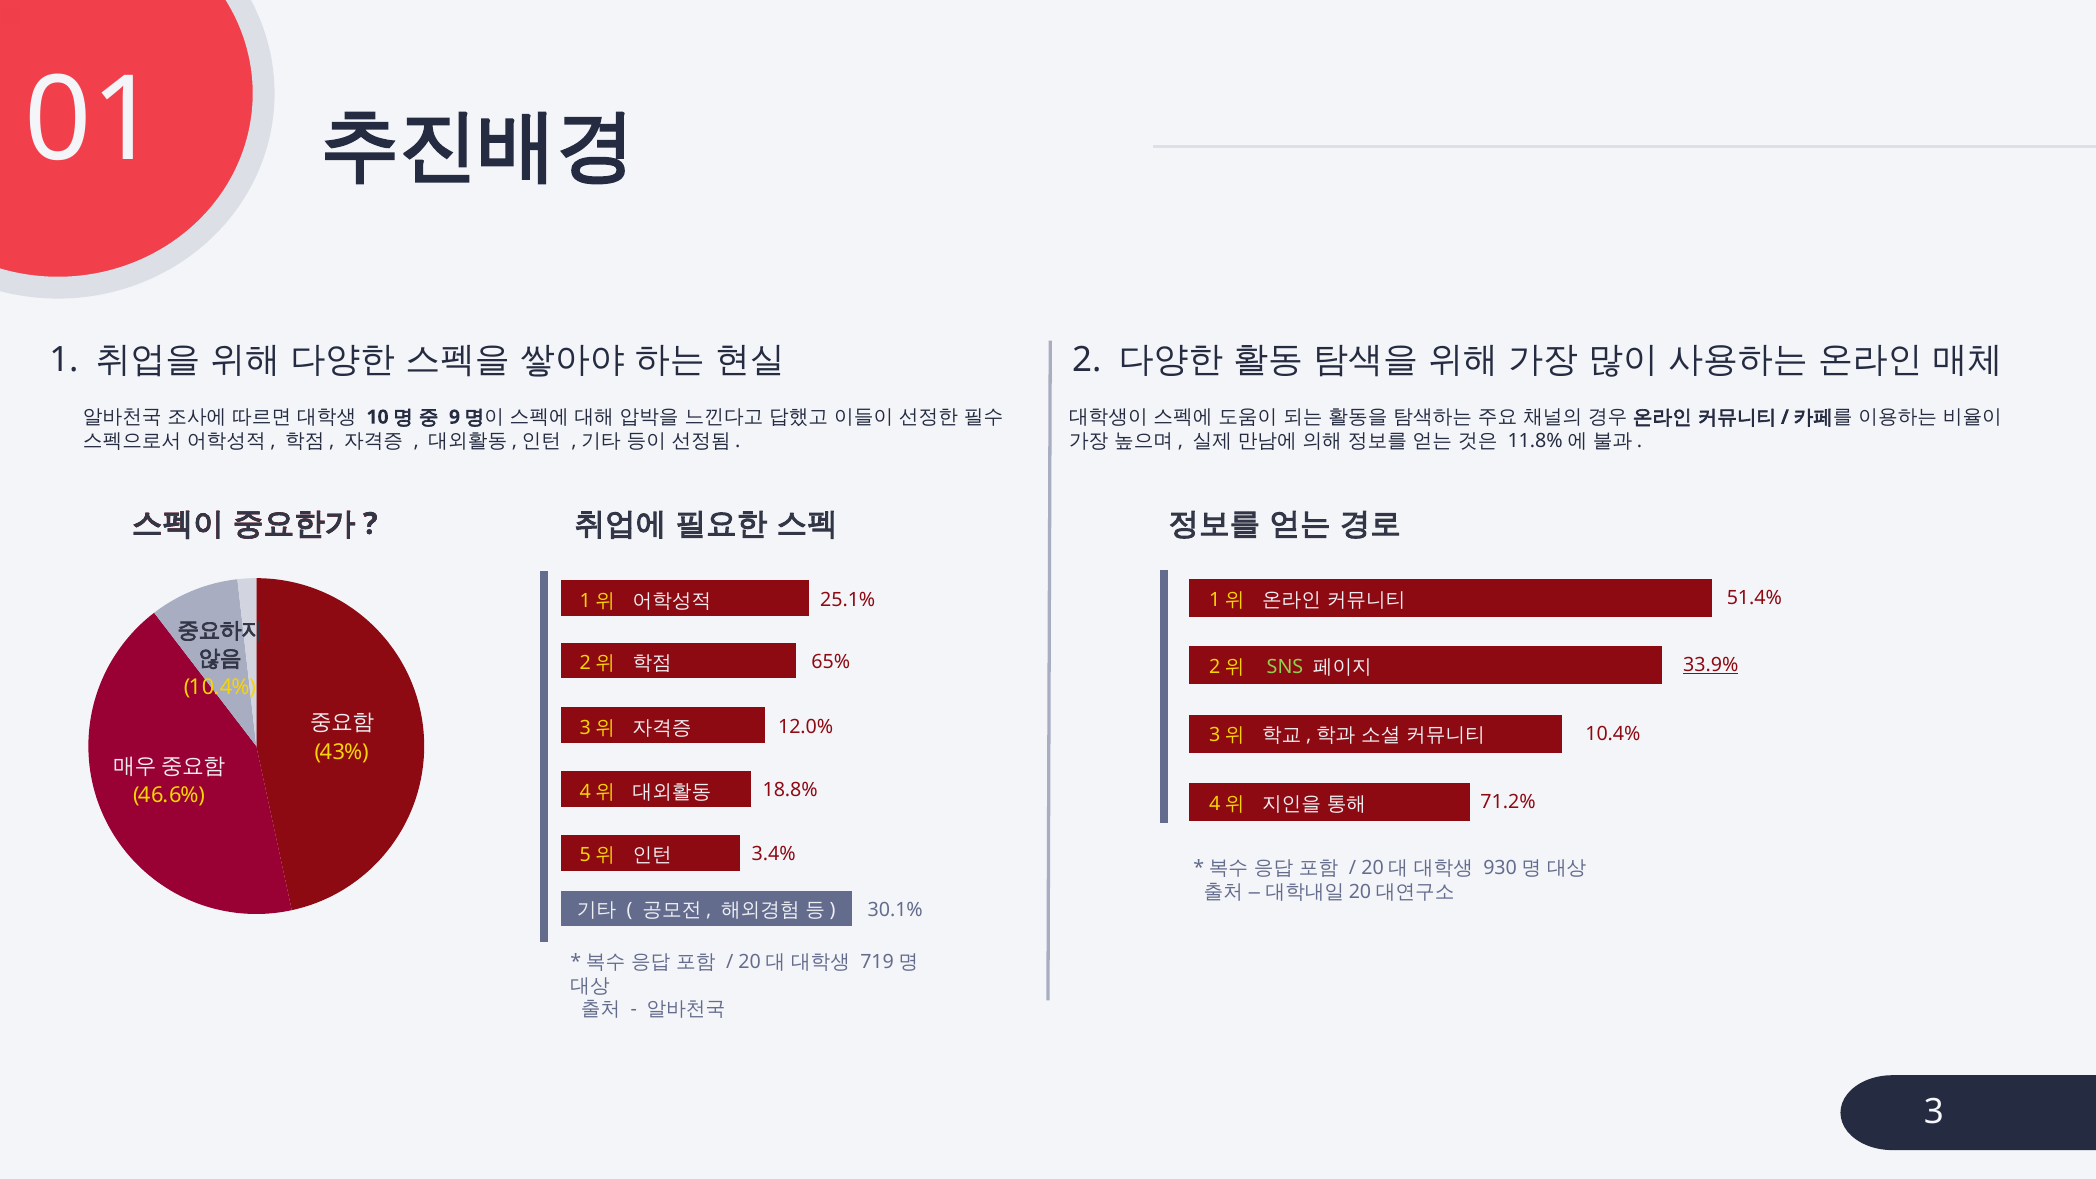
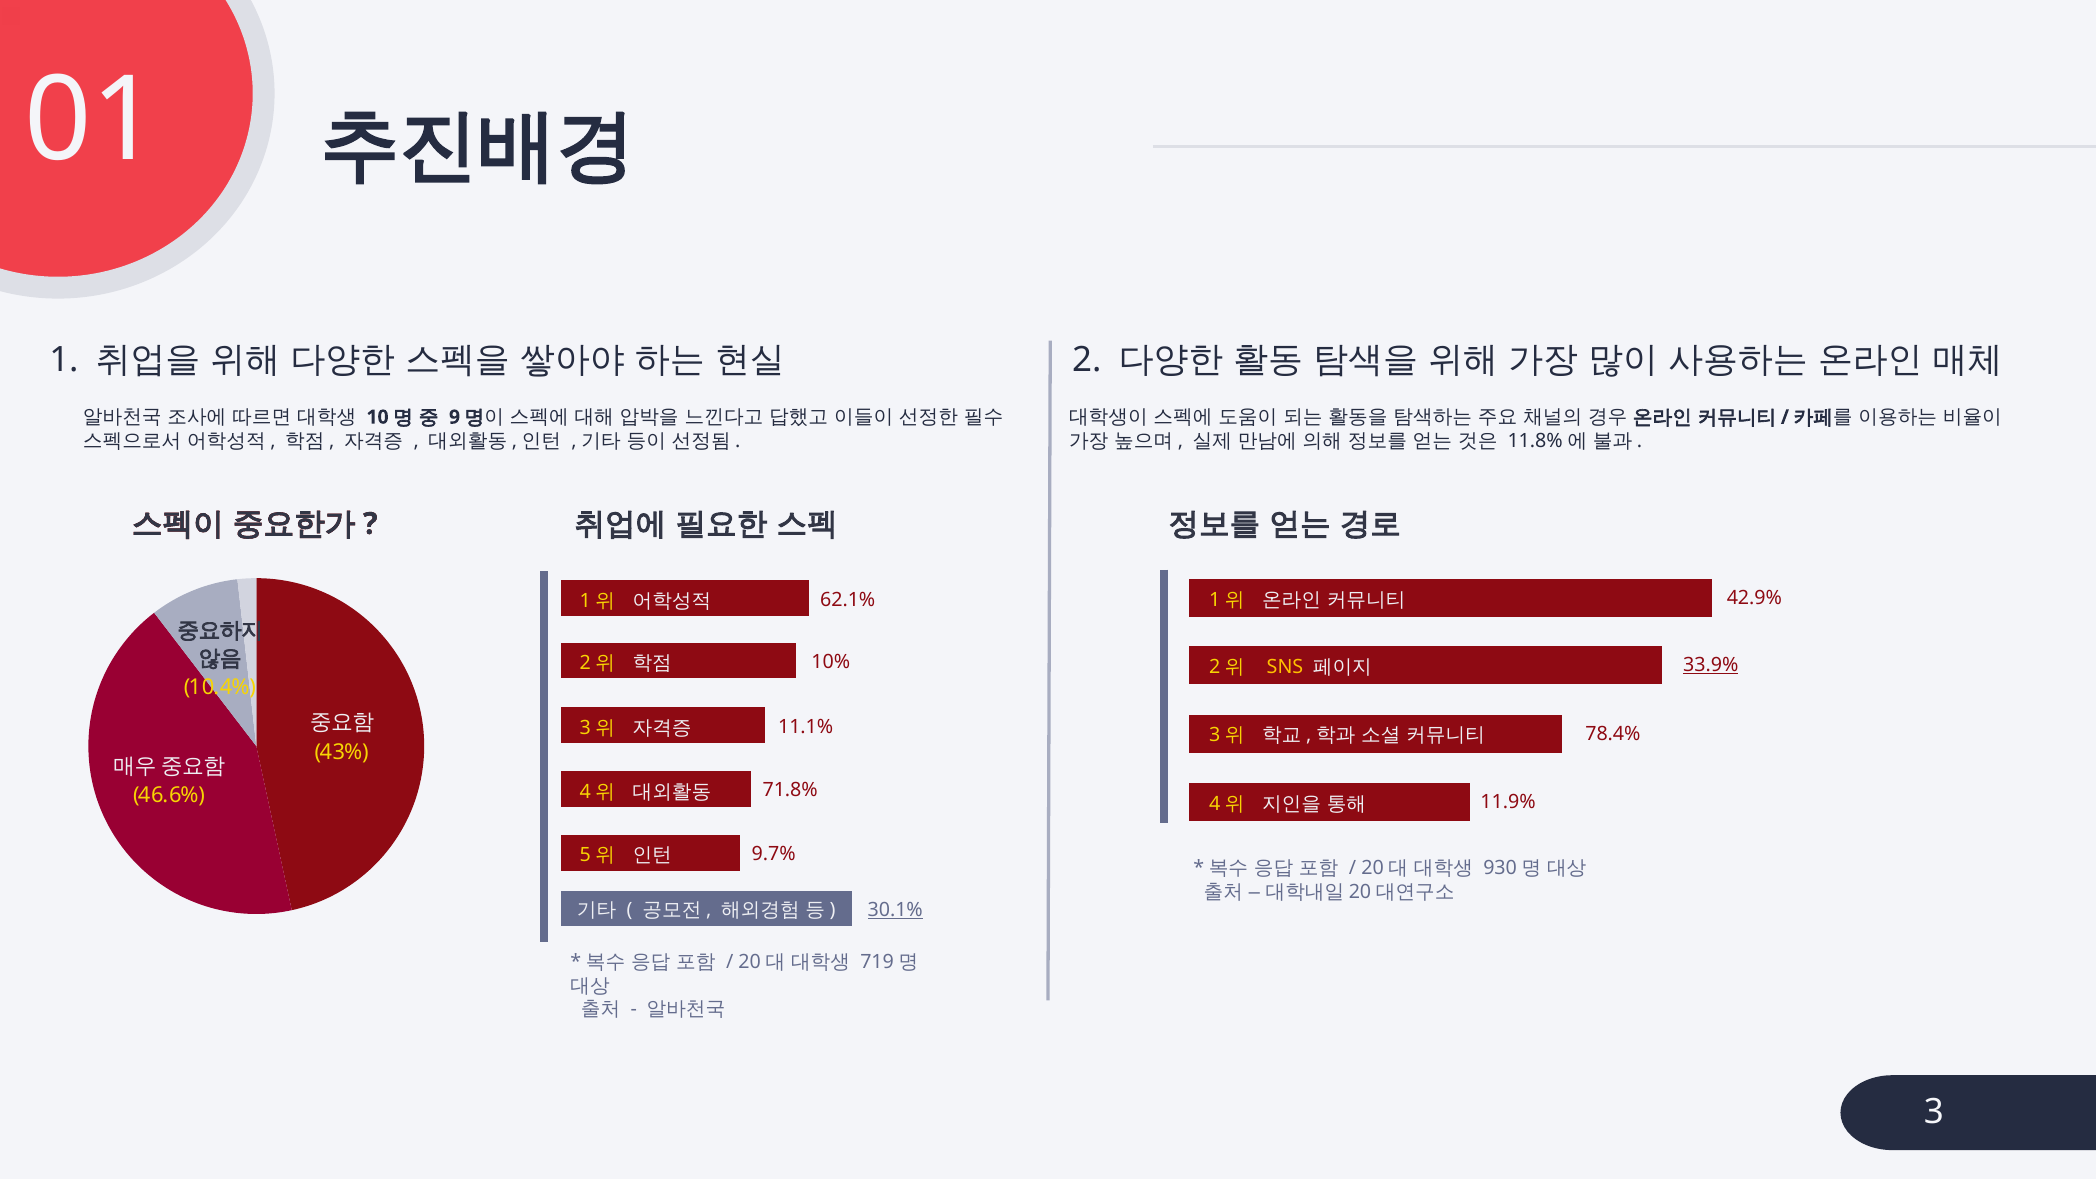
51.4%: 51.4% -> 42.9%
25.1%: 25.1% -> 62.1%
65%: 65% -> 10%
SNS colour: light green -> yellow
12.0%: 12.0% -> 11.1%
10.4% at (1613, 734): 10.4% -> 78.4%
18.8%: 18.8% -> 71.8%
71.2%: 71.2% -> 11.9%
3.4%: 3.4% -> 9.7%
30.1% underline: none -> present
